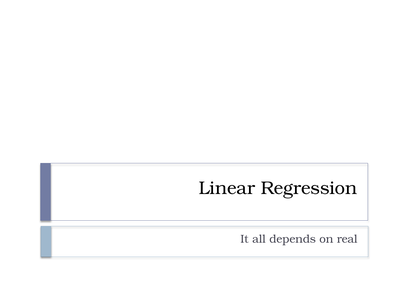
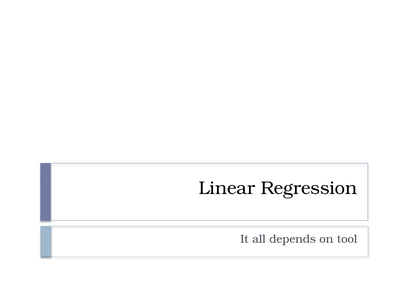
real: real -> tool
